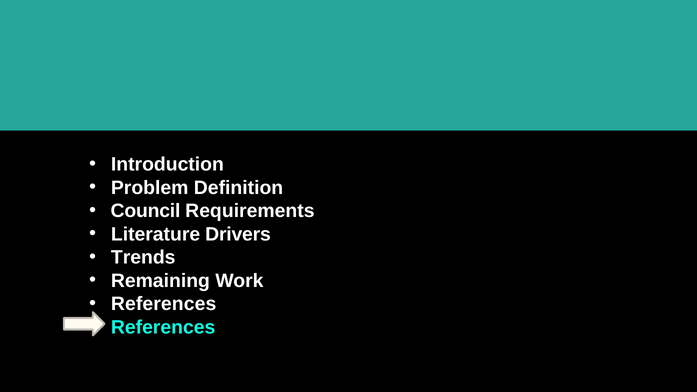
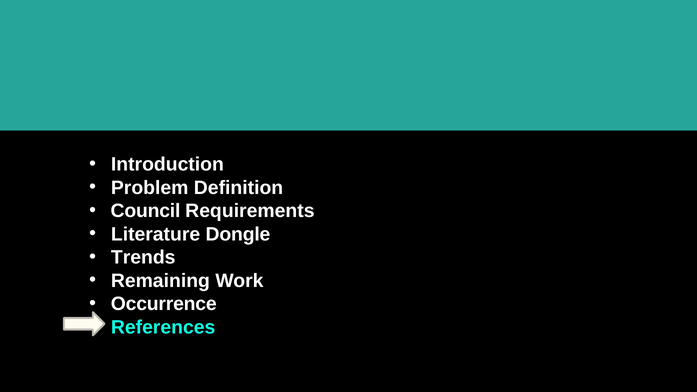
Drivers: Drivers -> Dongle
References at (164, 304): References -> Occurrence
